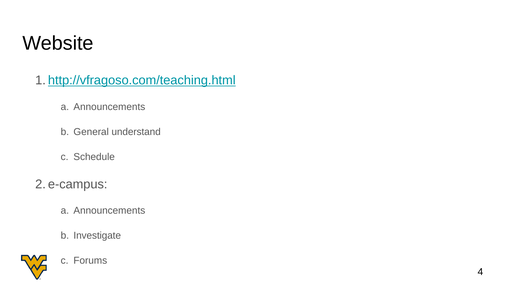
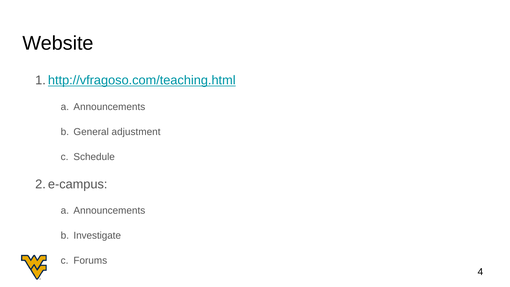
understand: understand -> adjustment
